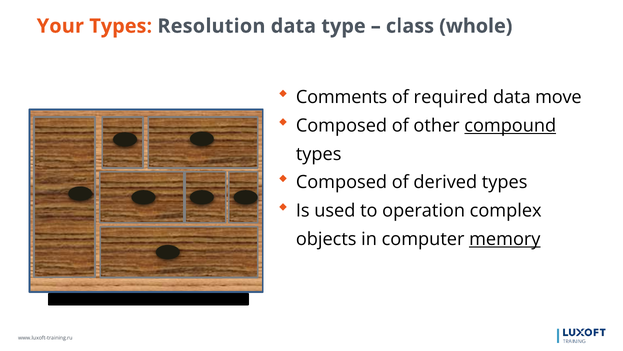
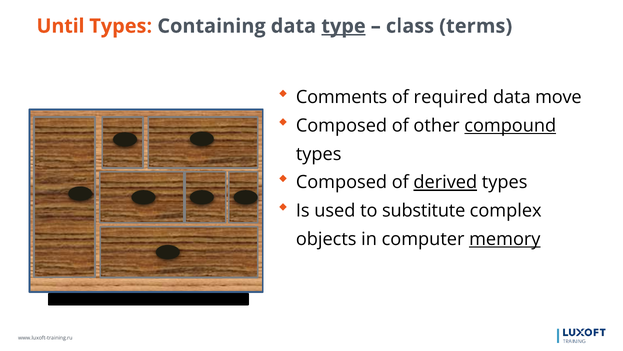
Your: Your -> Until
Resolution: Resolution -> Containing
type underline: none -> present
whole: whole -> terms
derived underline: none -> present
operation: operation -> substitute
